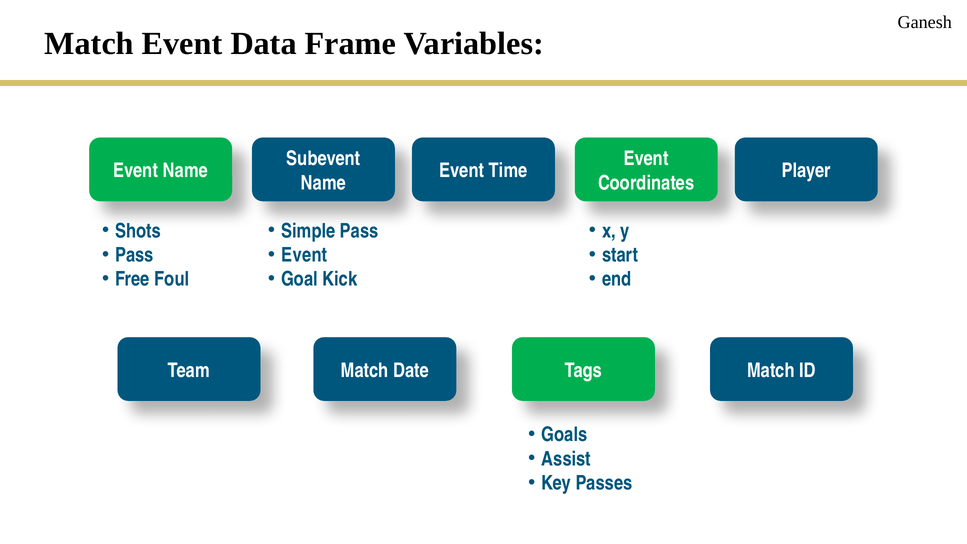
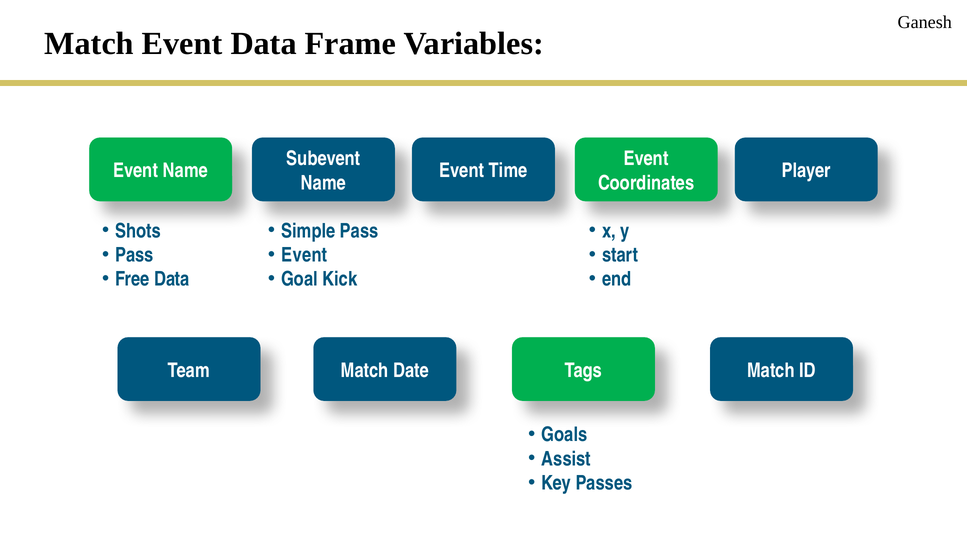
Free Foul: Foul -> Data
